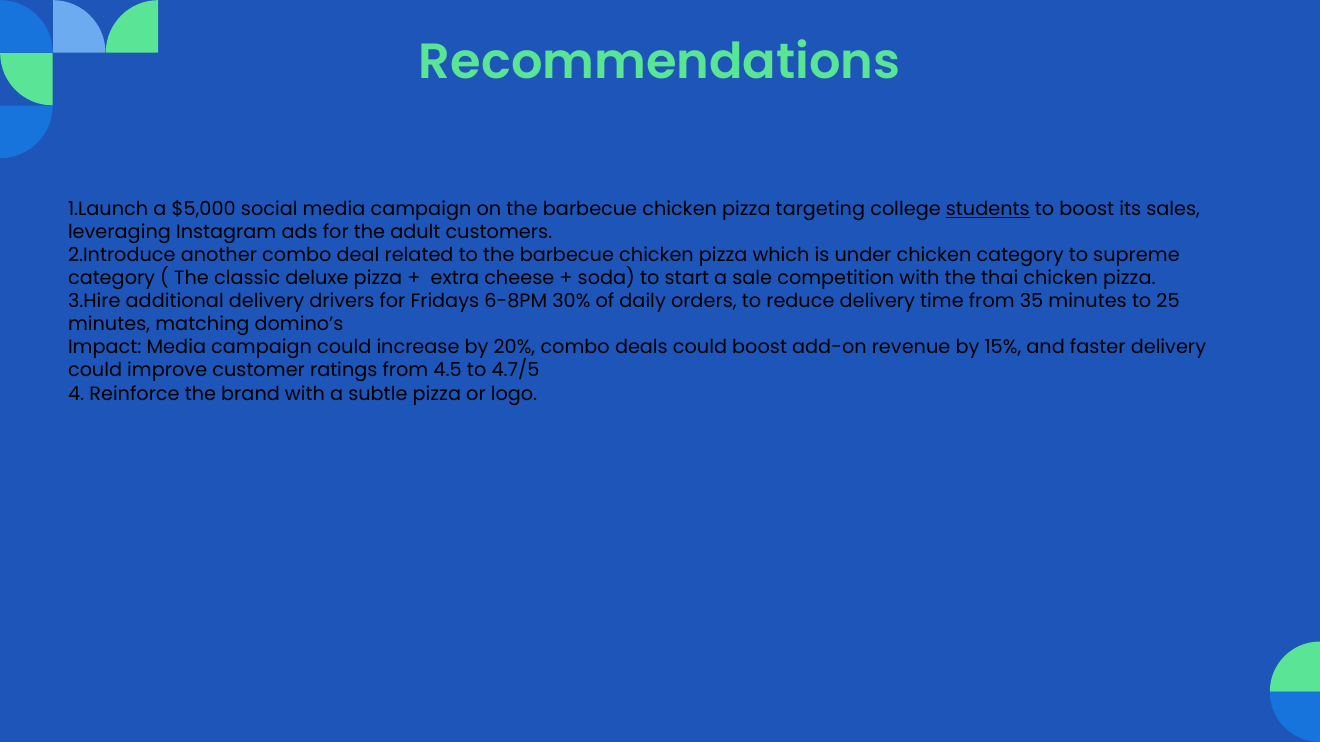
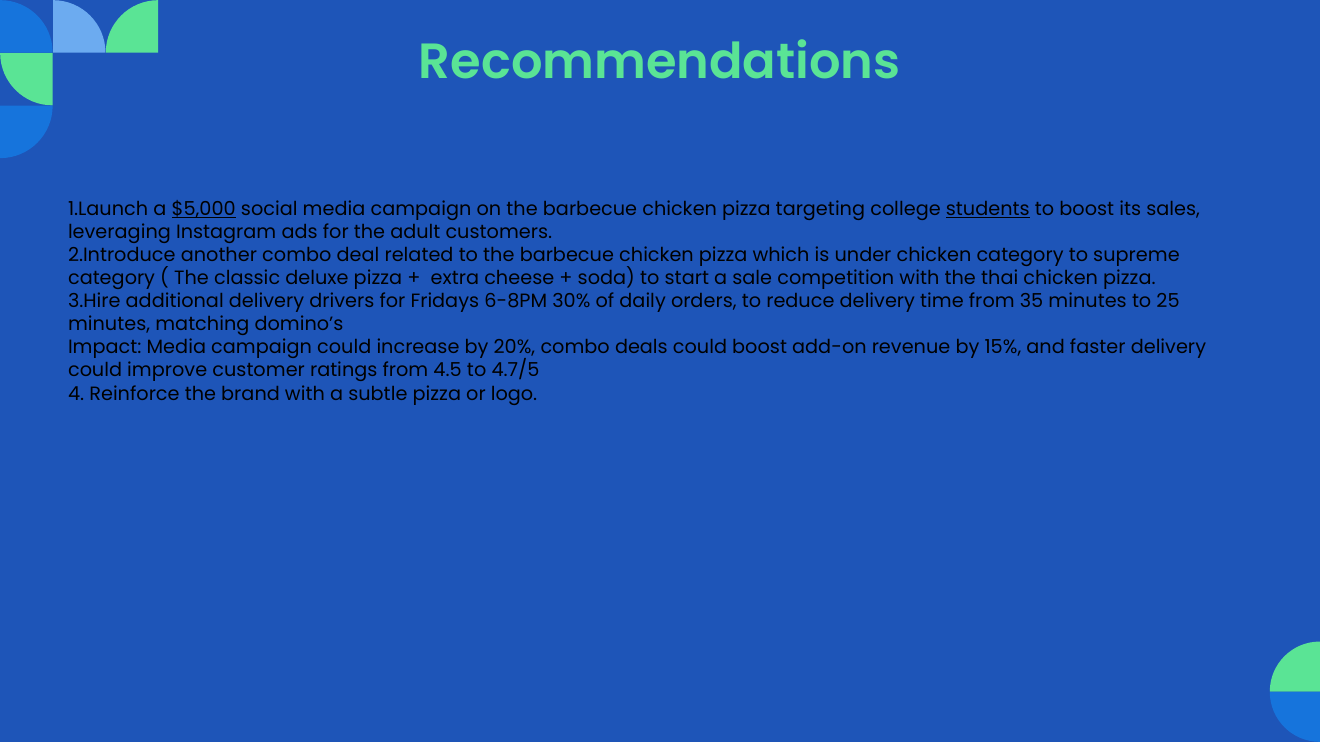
$5,000 underline: none -> present
